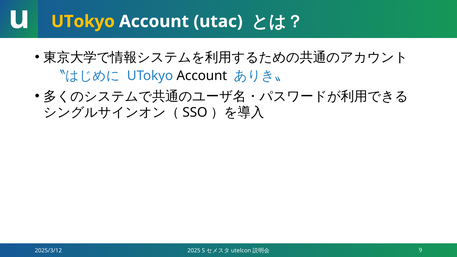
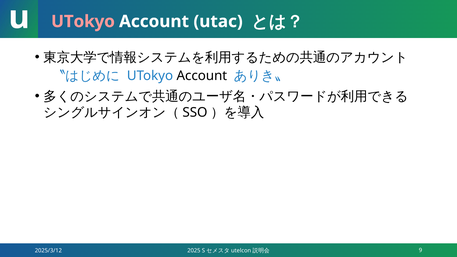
UTokyo at (83, 21) colour: yellow -> pink
